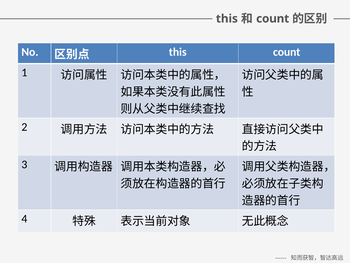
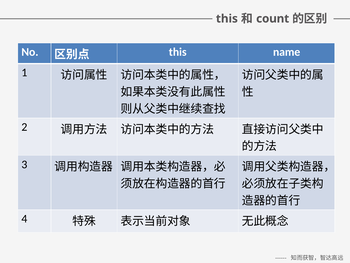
this count: count -> name
